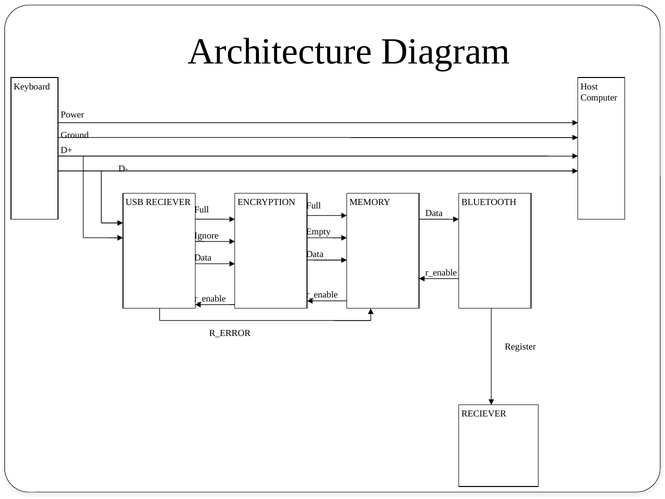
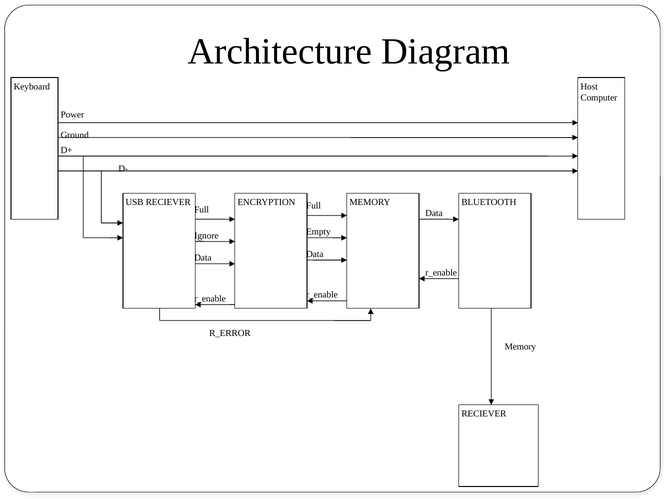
Register at (520, 347): Register -> Memory
